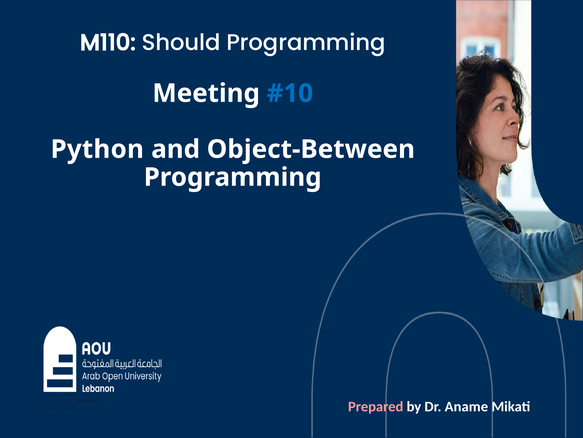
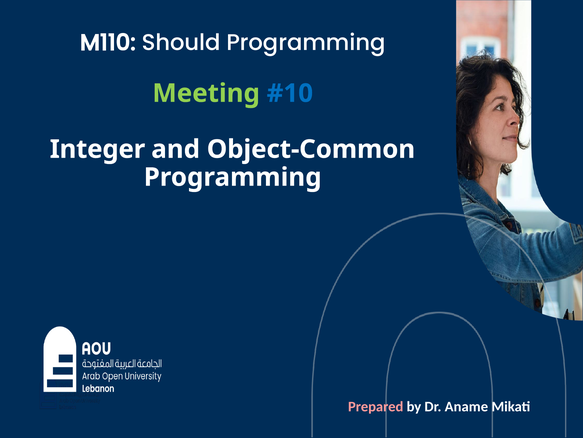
Meeting colour: white -> light green
Python: Python -> Integer
Object-Between: Object-Between -> Object-Common
